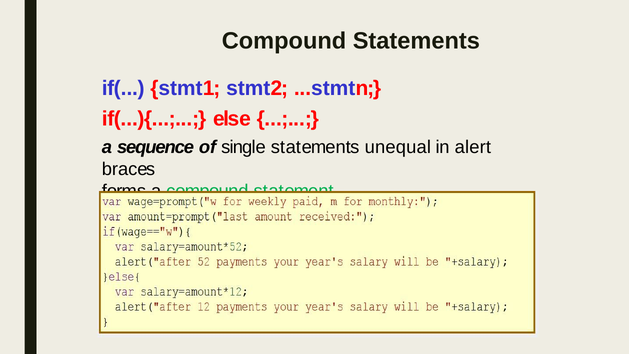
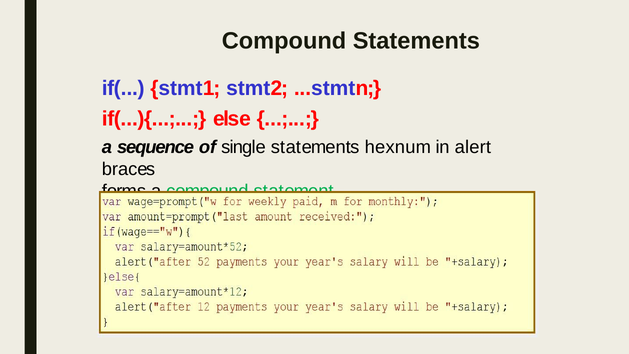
unequal: unequal -> hexnum
